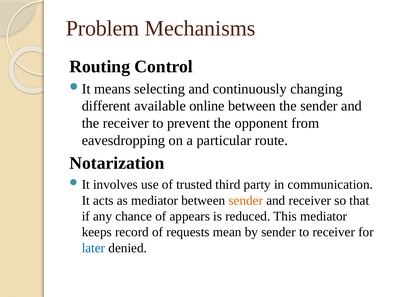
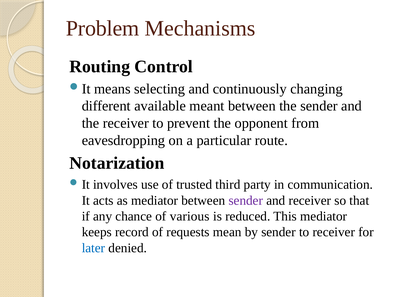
online: online -> meant
sender at (246, 200) colour: orange -> purple
appears: appears -> various
